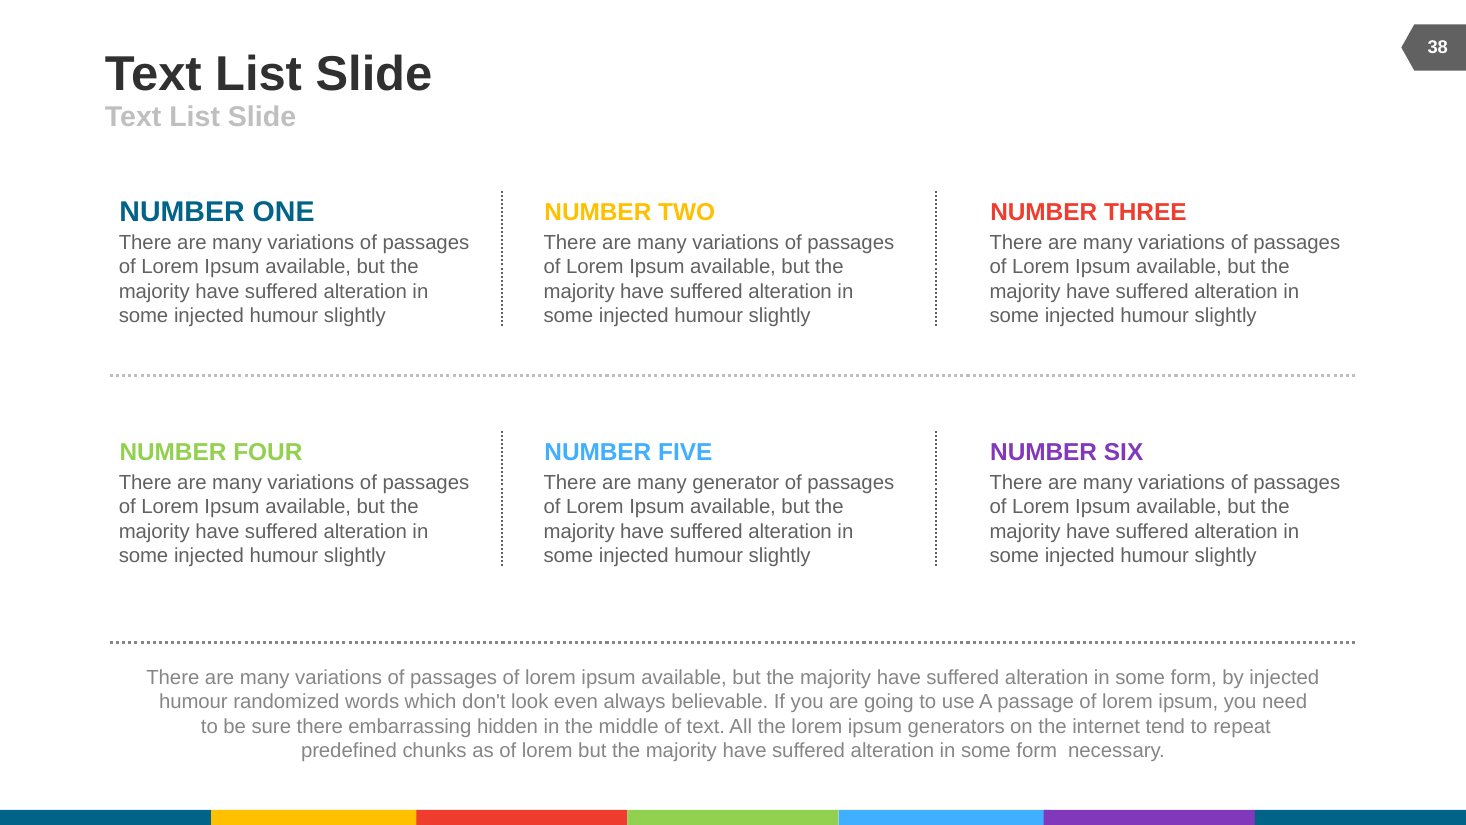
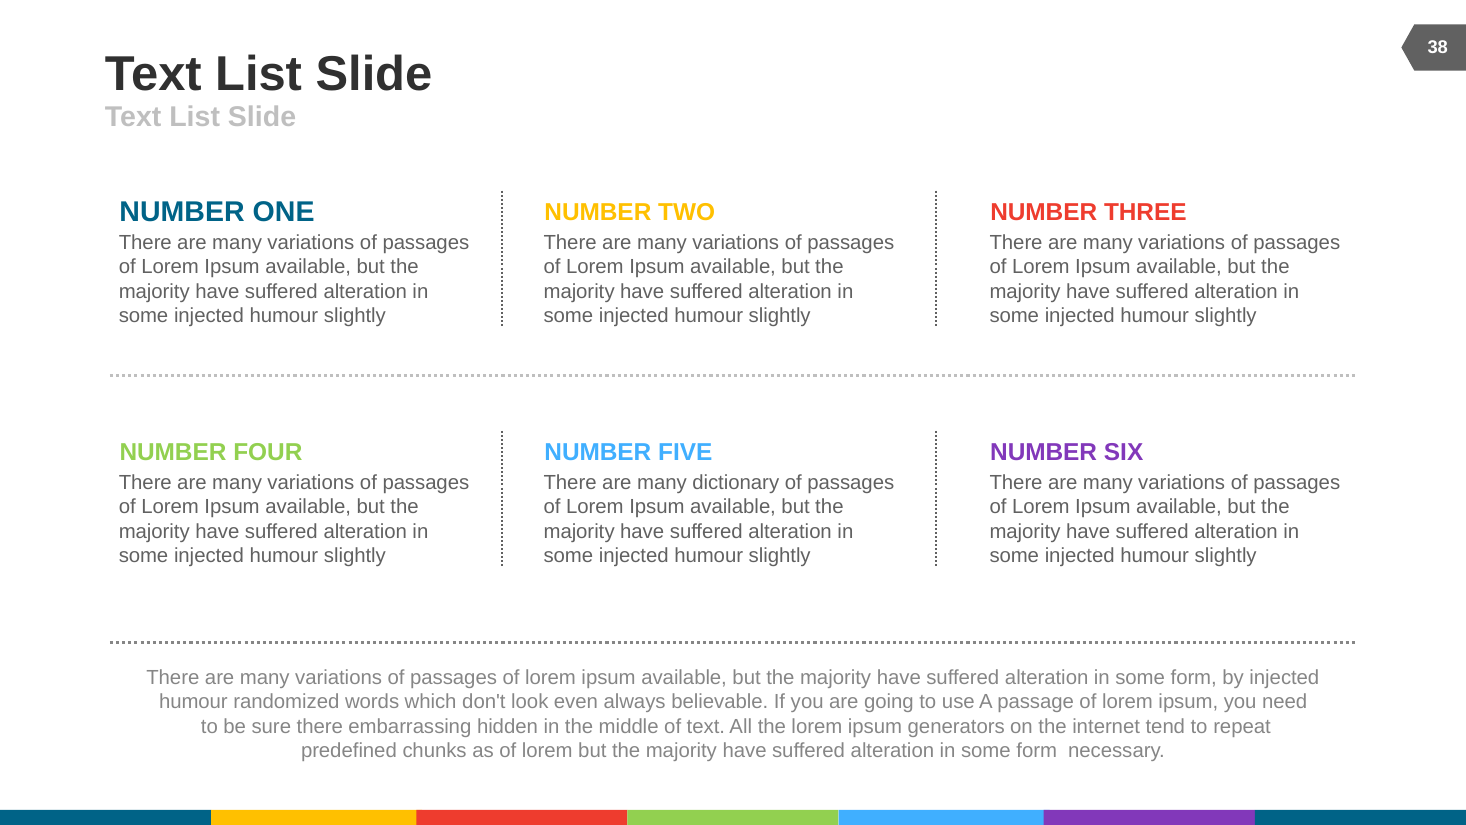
generator: generator -> dictionary
